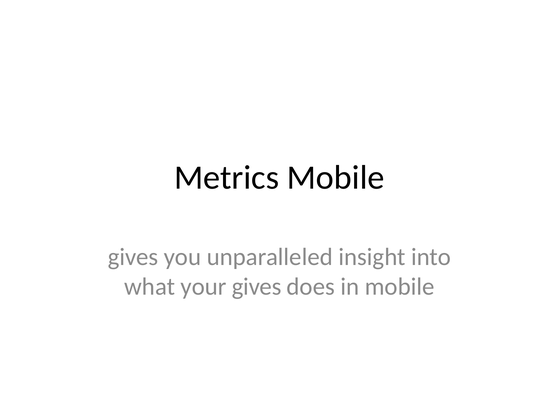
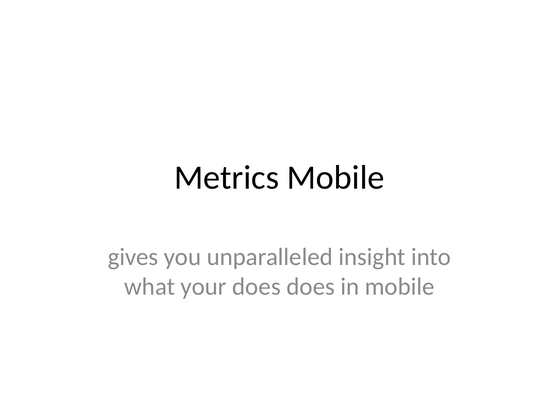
your gives: gives -> does
